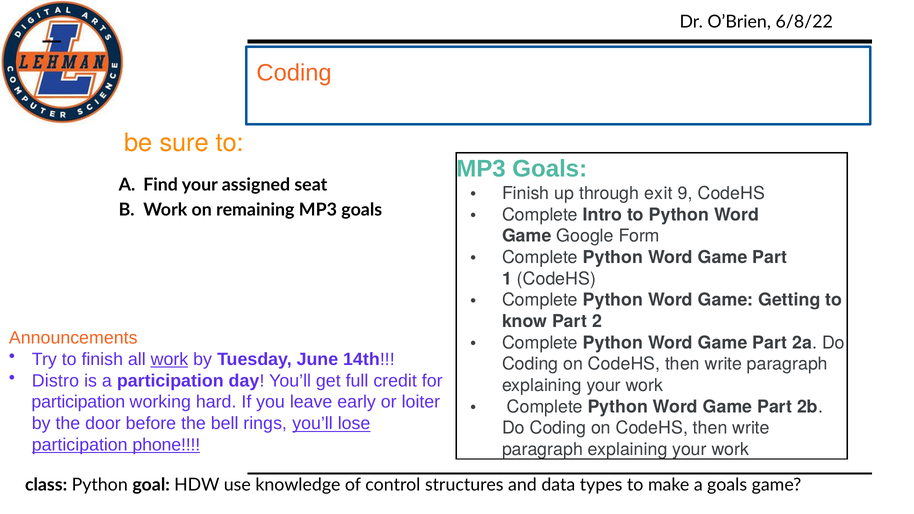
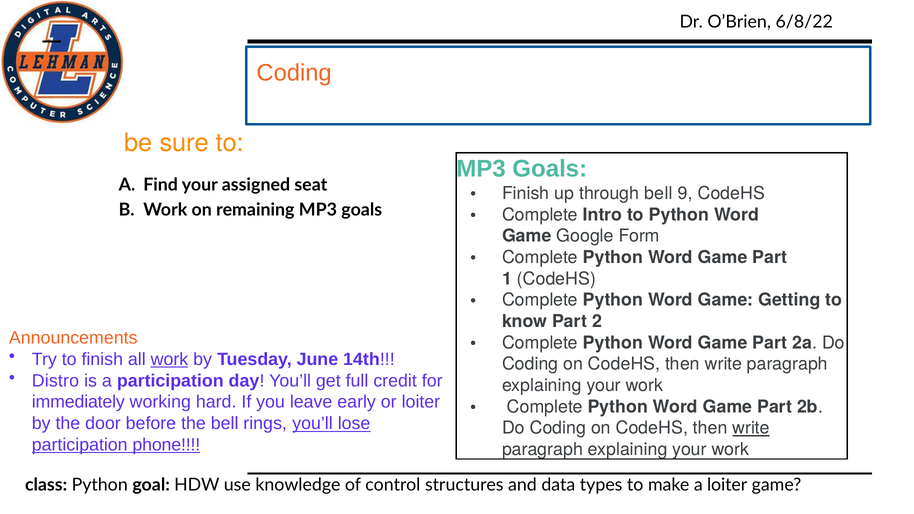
through exit: exit -> bell
participation at (78, 402): participation -> immediately
write at (751, 428) underline: none -> present
a goals: goals -> loiter
